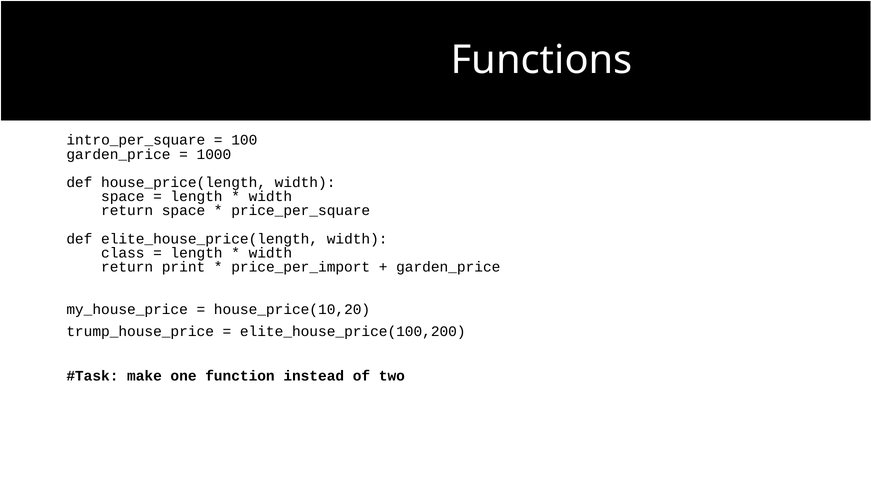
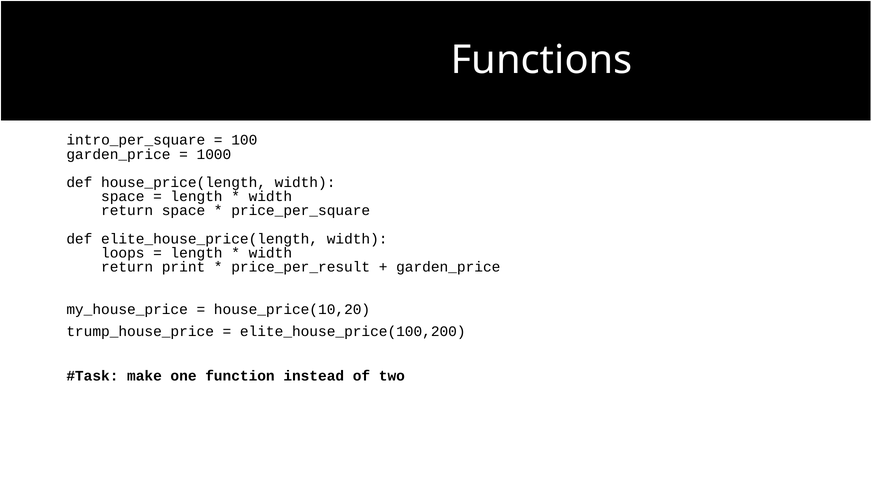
class: class -> loops
price_per_import: price_per_import -> price_per_result
